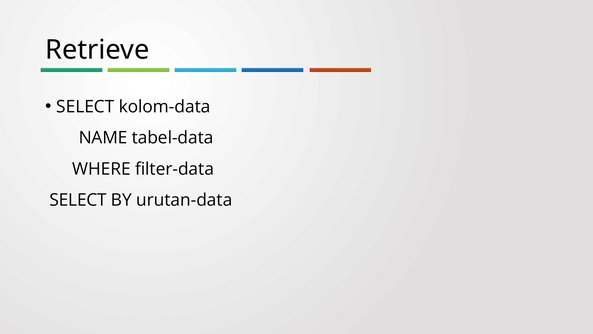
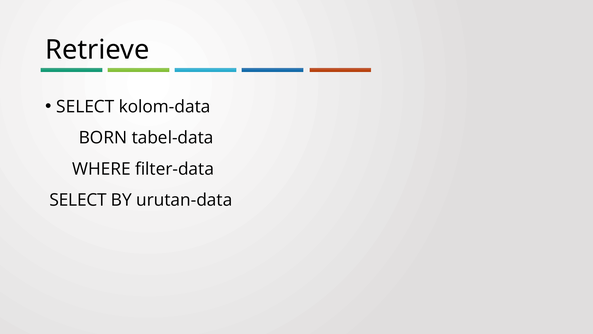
NAME: NAME -> BORN
